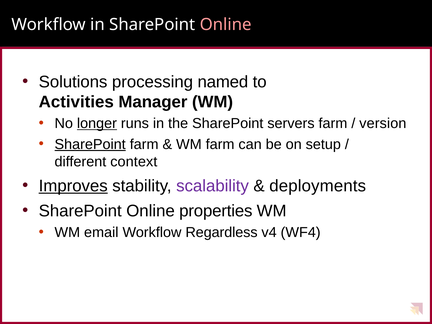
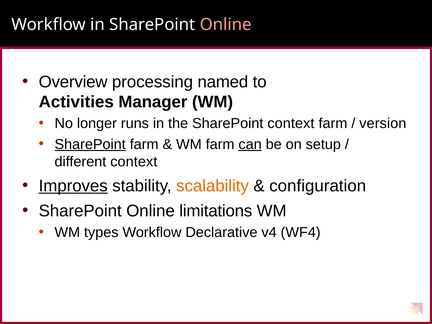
Solutions: Solutions -> Overview
longer underline: present -> none
SharePoint servers: servers -> context
can underline: none -> present
scalability colour: purple -> orange
deployments: deployments -> configuration
properties: properties -> limitations
email: email -> types
Regardless: Regardless -> Declarative
